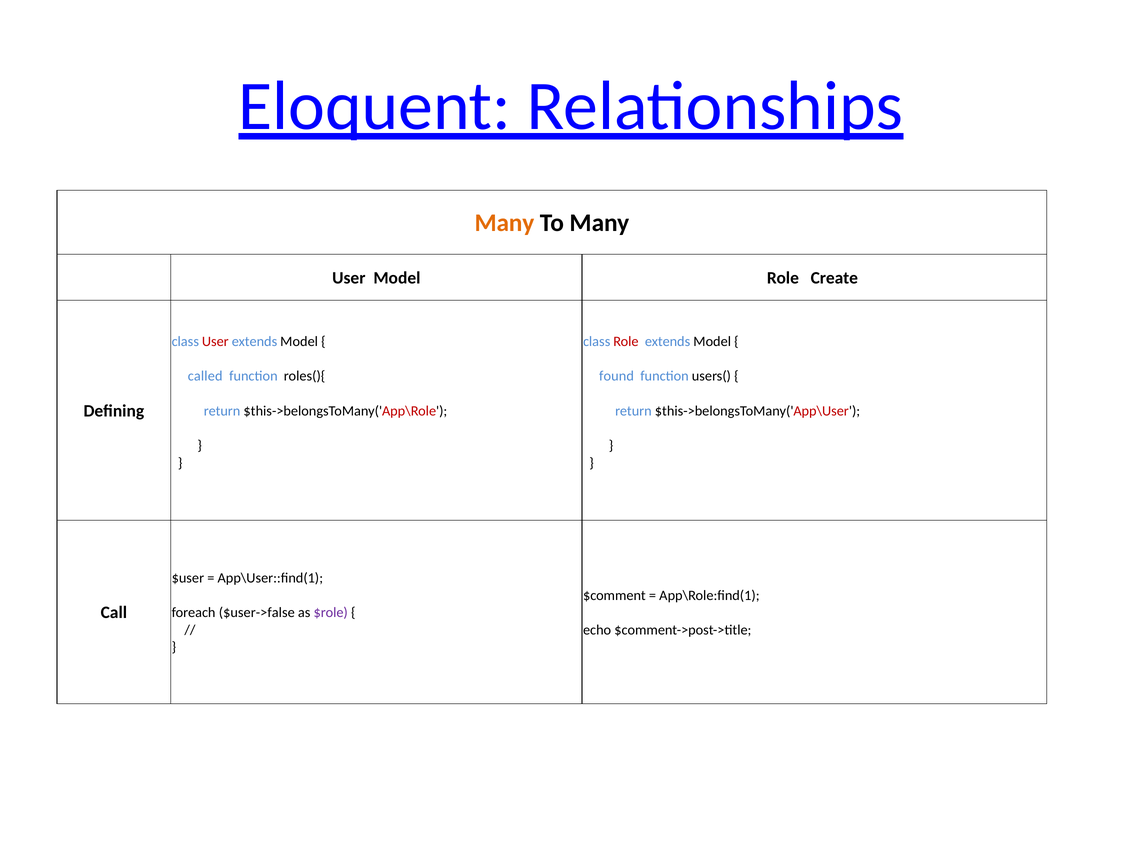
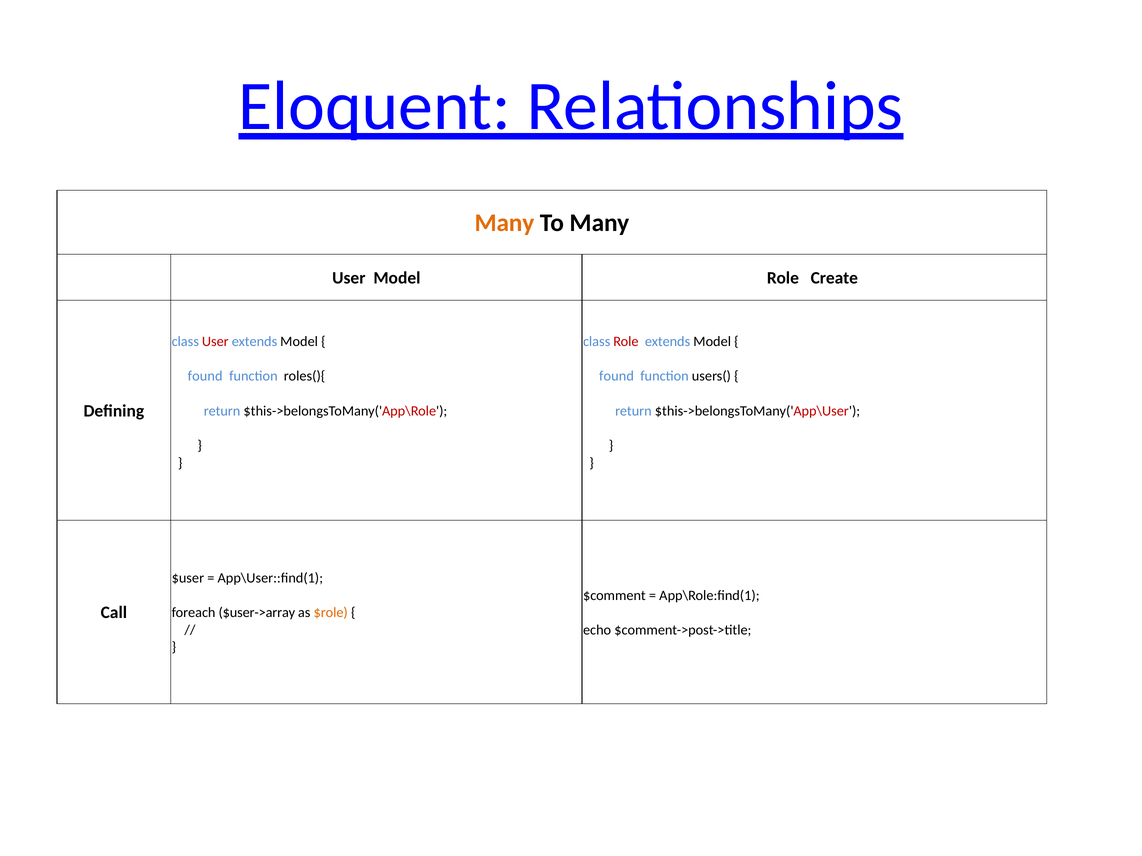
called at (205, 376): called -> found
$user->false: $user->false -> $user->array
$role colour: purple -> orange
